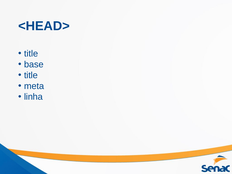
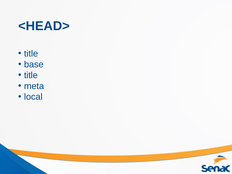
linha: linha -> local
